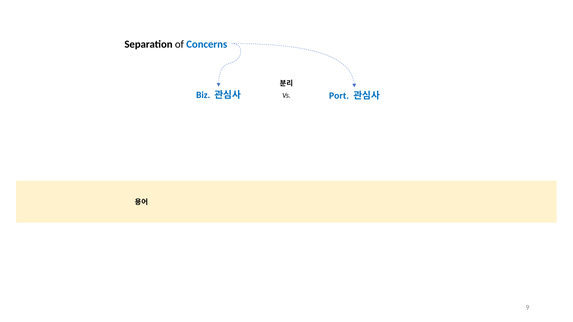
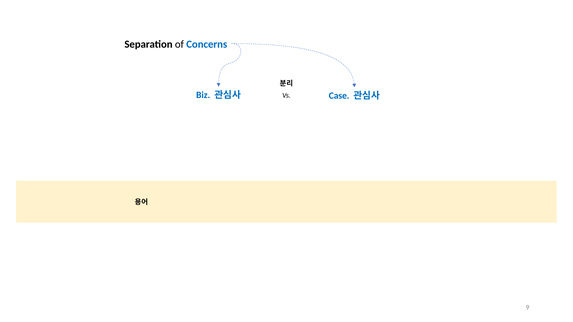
Port: Port -> Case
